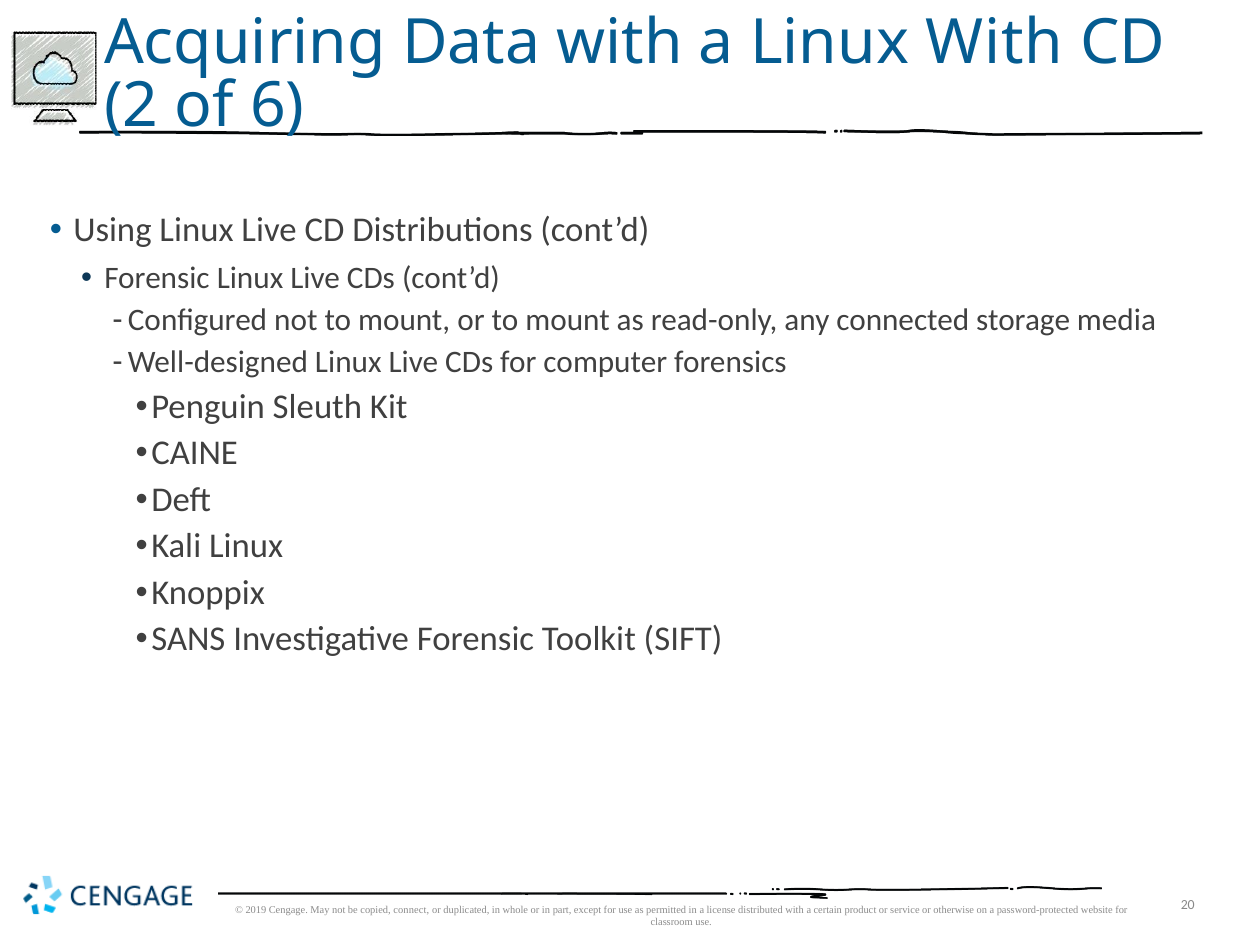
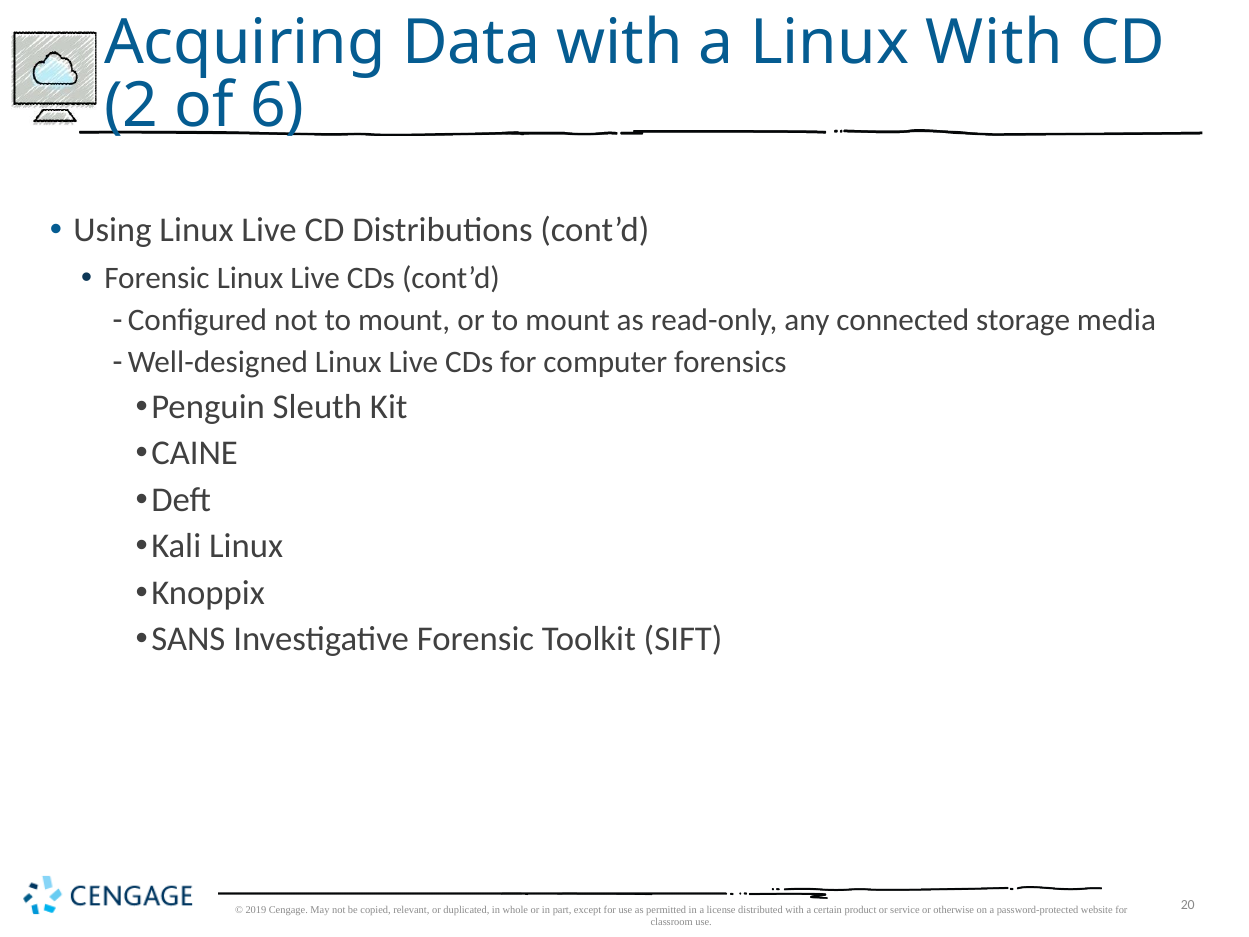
connect: connect -> relevant
